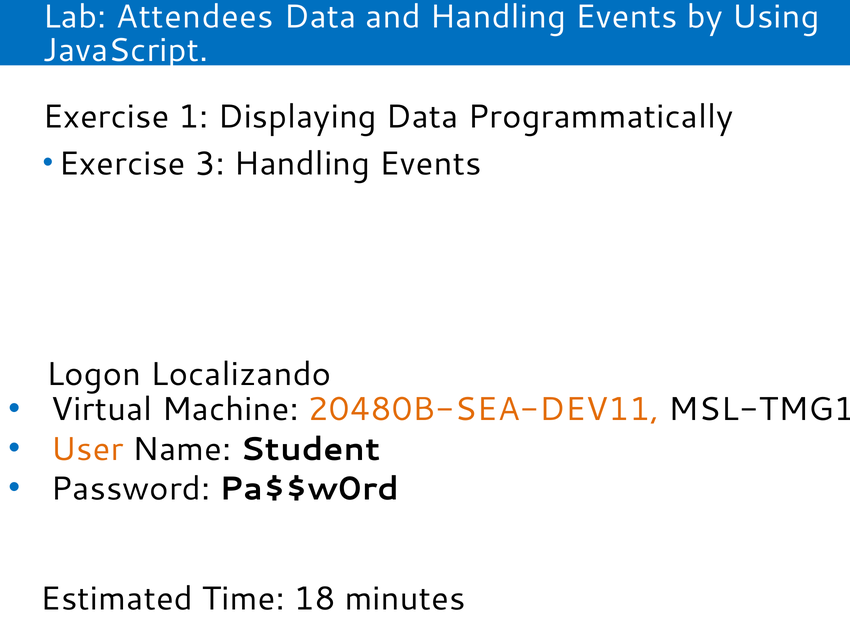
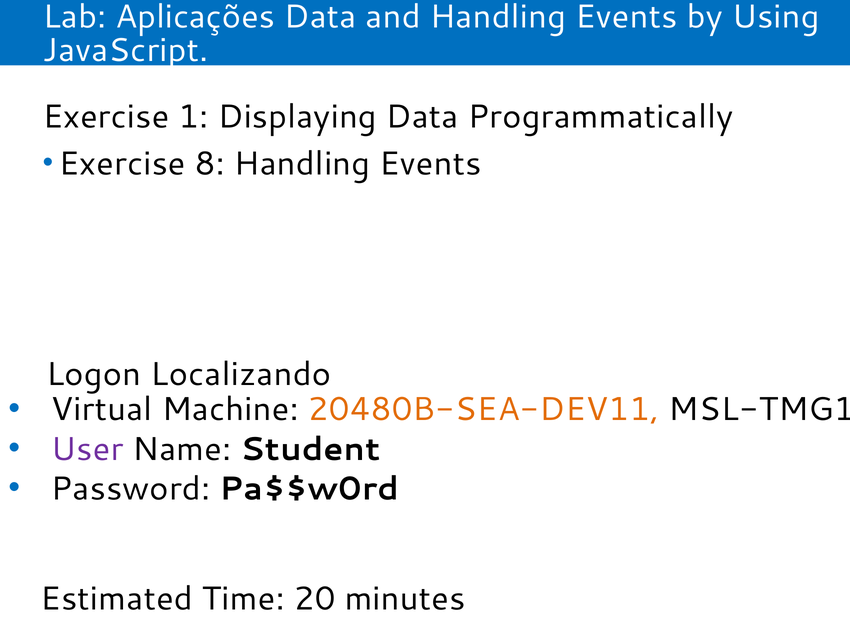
Attendees: Attendees -> Aplicações
3: 3 -> 8
User colour: orange -> purple
18: 18 -> 20
